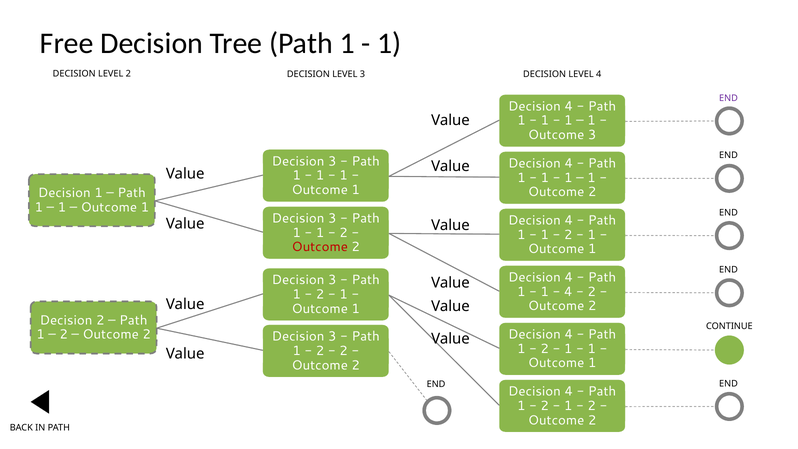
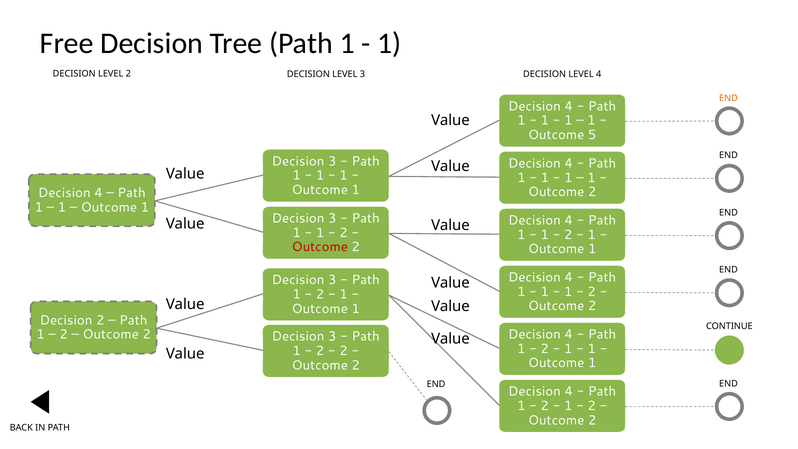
END at (728, 98) colour: purple -> orange
Outcome 3: 3 -> 5
1 at (99, 193): 1 -> 4
4 at (568, 292): 4 -> 1
